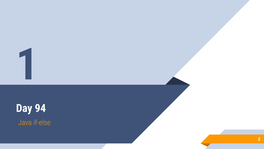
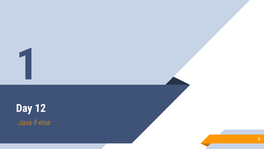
94: 94 -> 12
